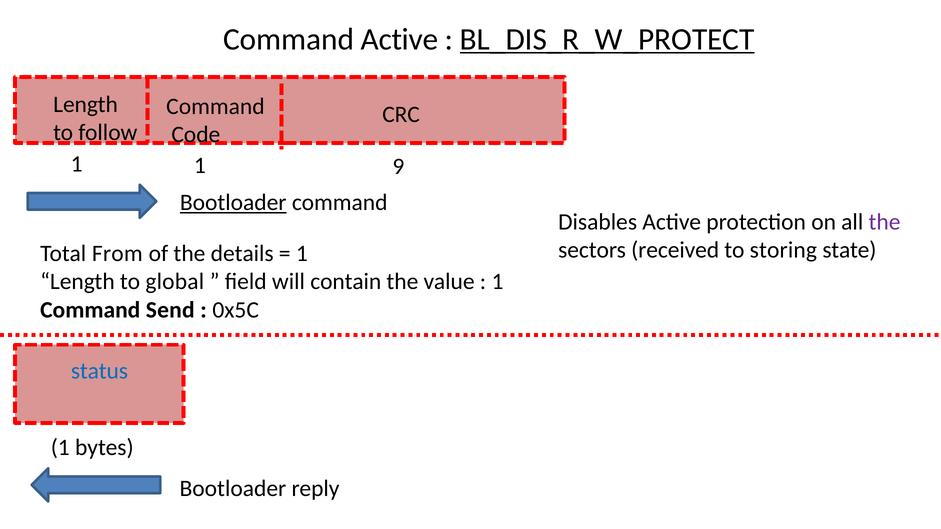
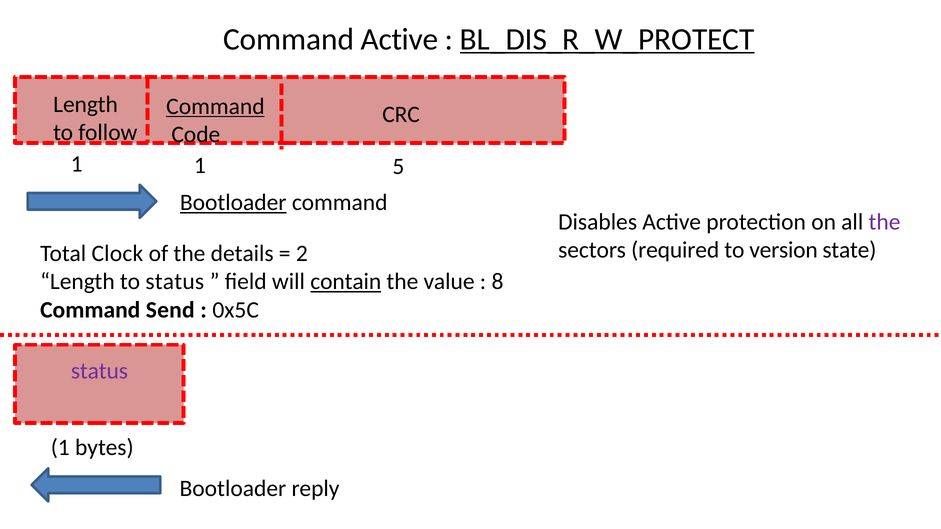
Command at (215, 106) underline: none -> present
9: 9 -> 5
received: received -> required
storing: storing -> version
From: From -> Clock
1 at (302, 254): 1 -> 2
to global: global -> status
contain underline: none -> present
1 at (498, 282): 1 -> 8
status at (99, 371) colour: blue -> purple
